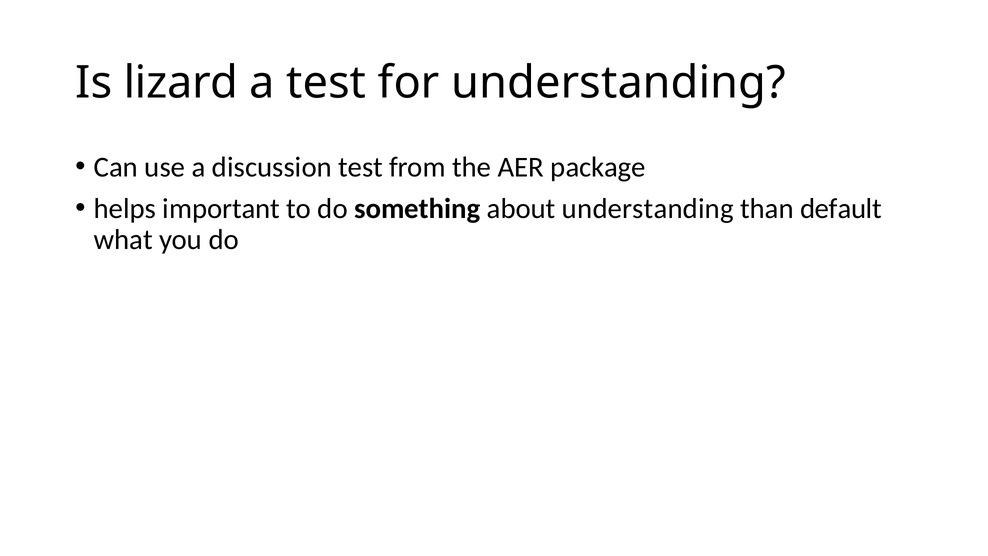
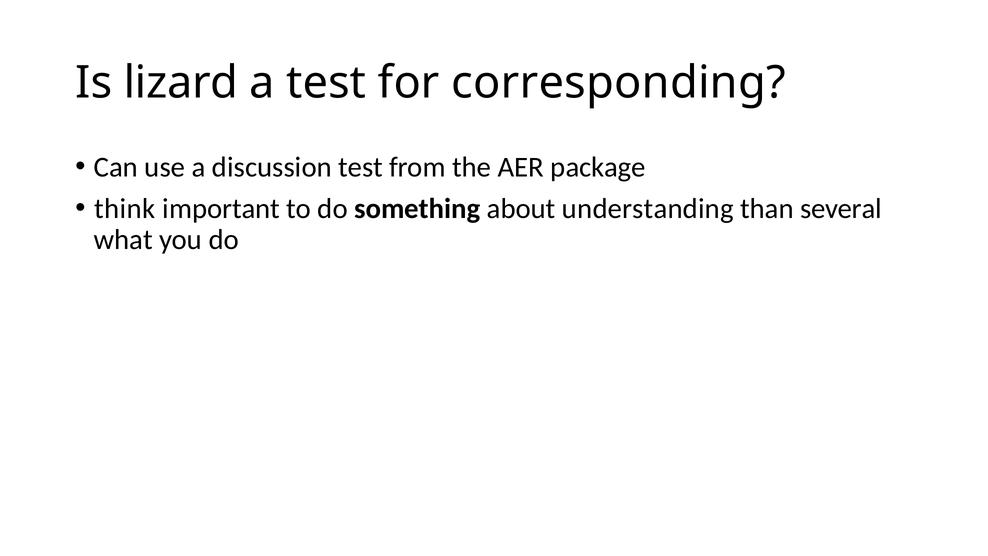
for understanding: understanding -> corresponding
helps: helps -> think
default: default -> several
